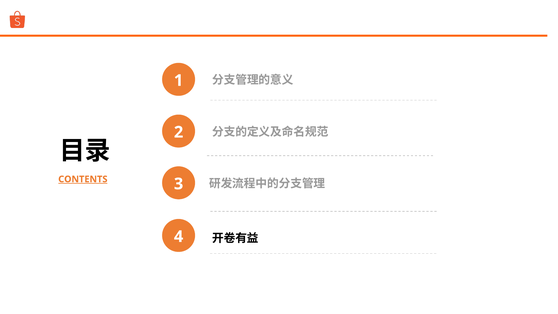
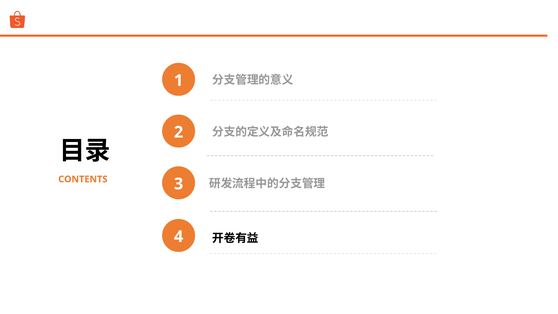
CONTENTS underline: present -> none
